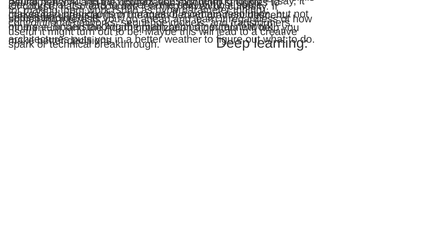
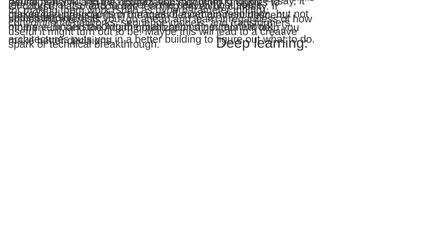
weather: weather -> building
